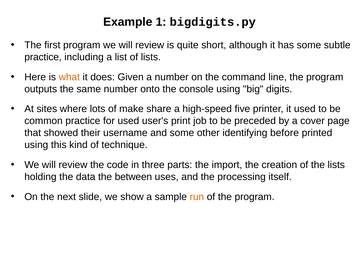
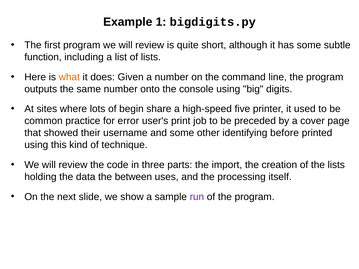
practice at (43, 57): practice -> function
make: make -> begin
for used: used -> error
run colour: orange -> purple
